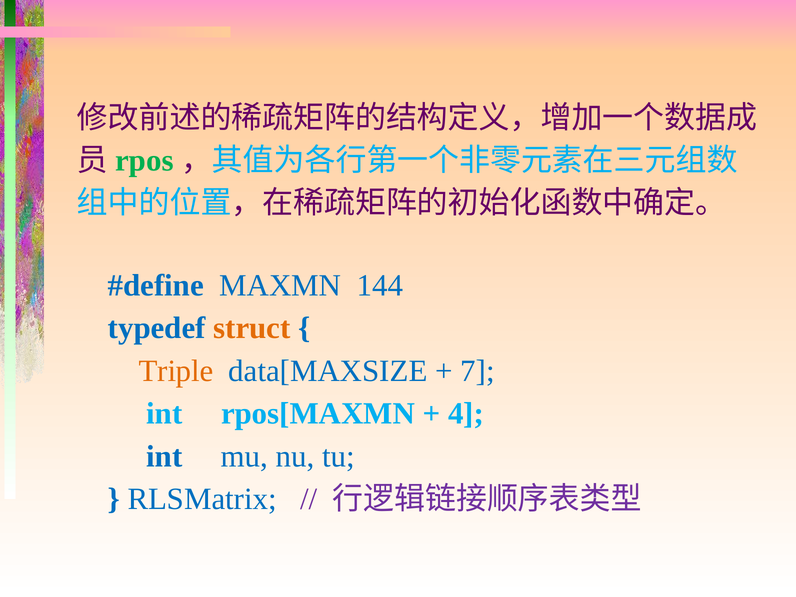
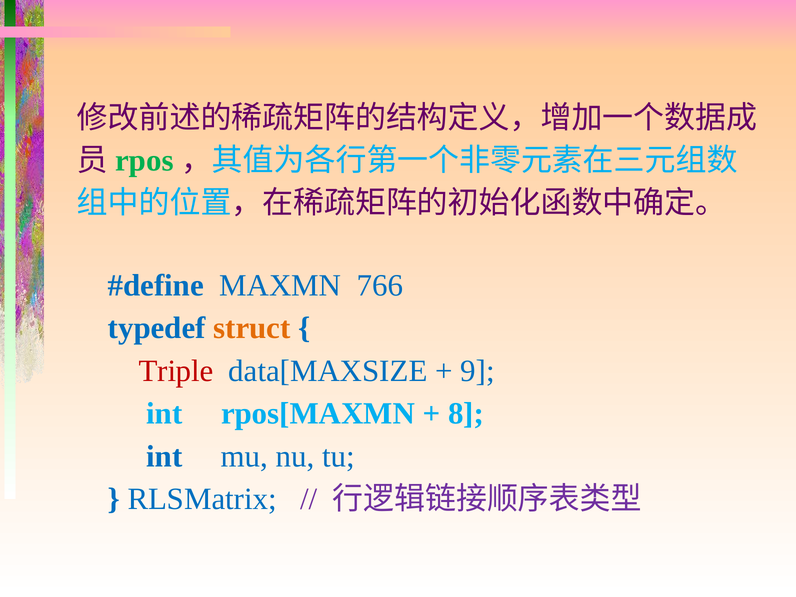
144: 144 -> 766
Triple colour: orange -> red
7: 7 -> 9
4: 4 -> 8
